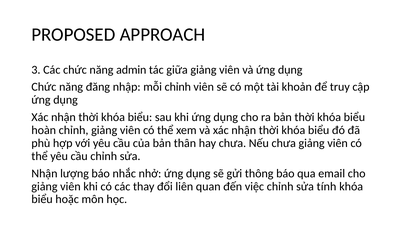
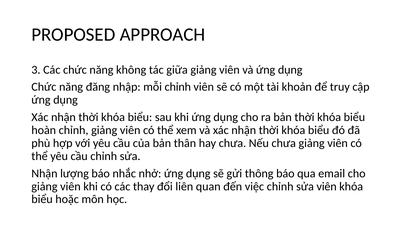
admin: admin -> không
sửa tính: tính -> viên
